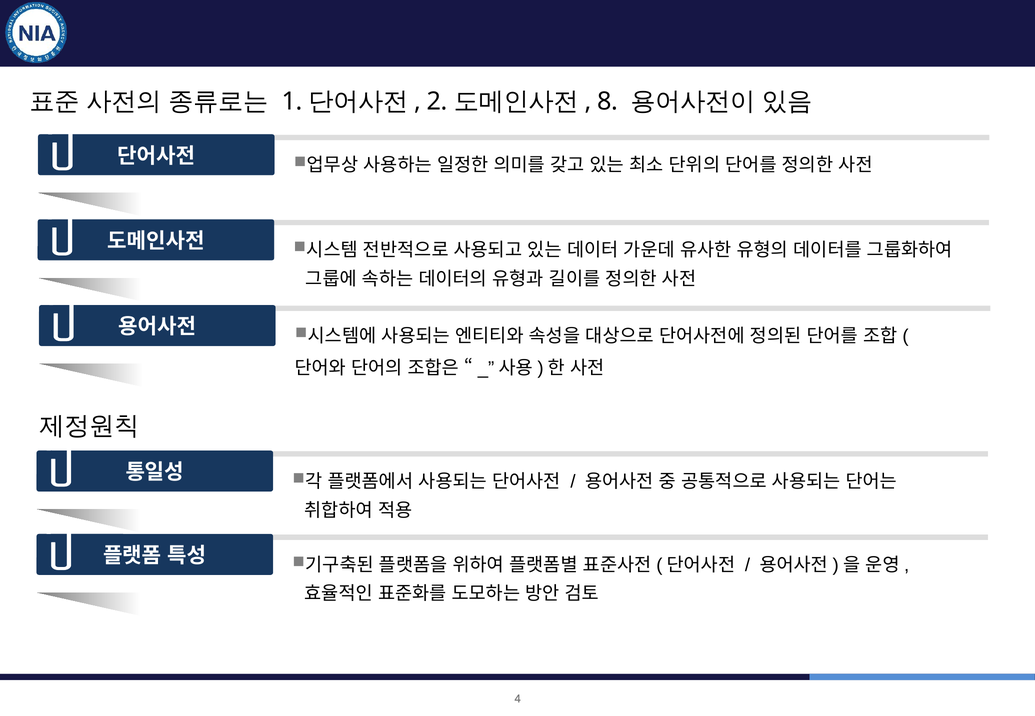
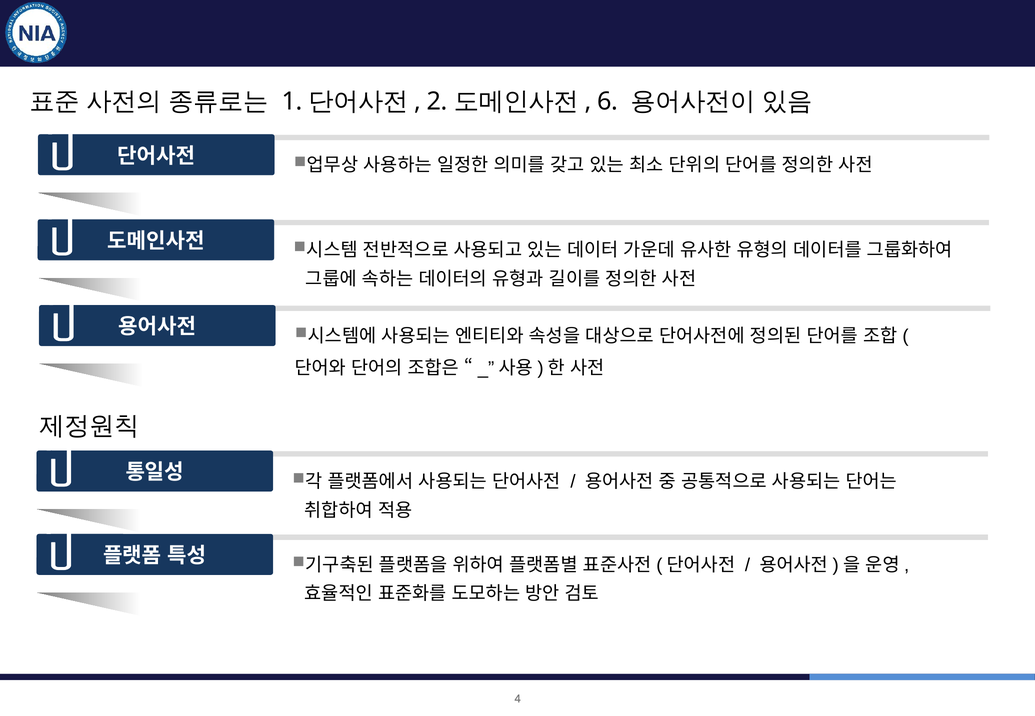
8: 8 -> 6
